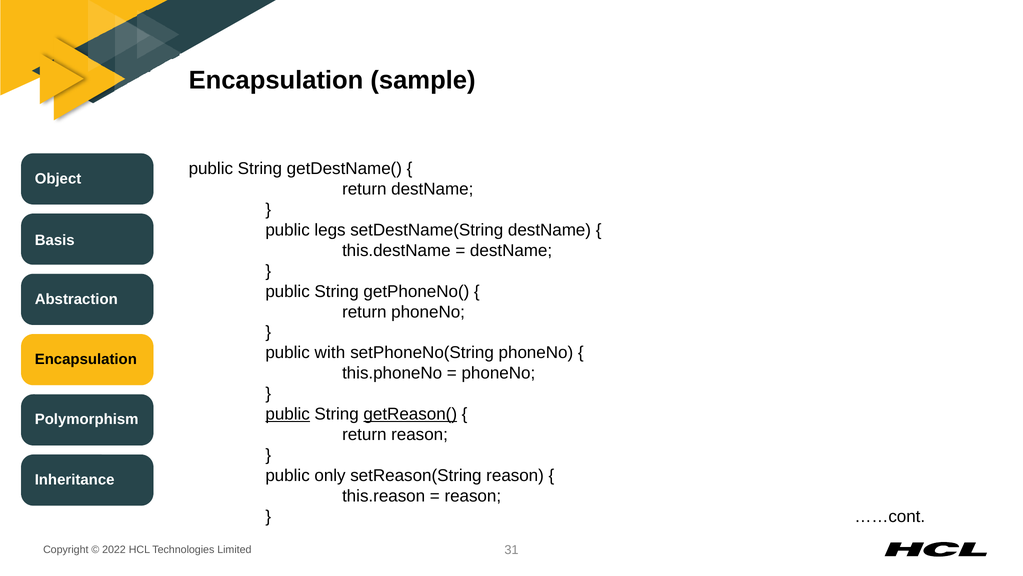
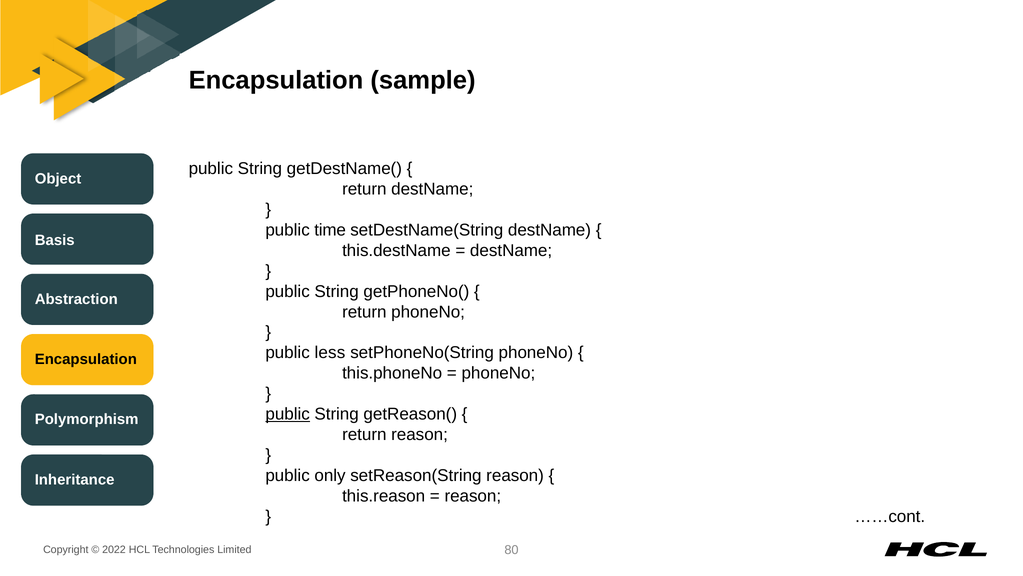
legs: legs -> time
with: with -> less
getReason( underline: present -> none
31: 31 -> 80
